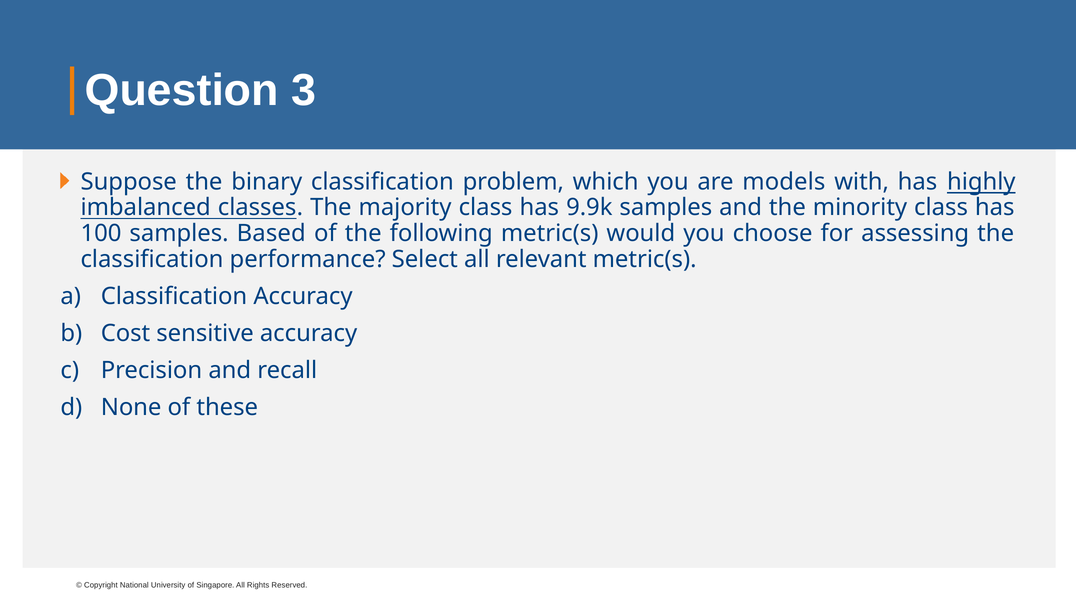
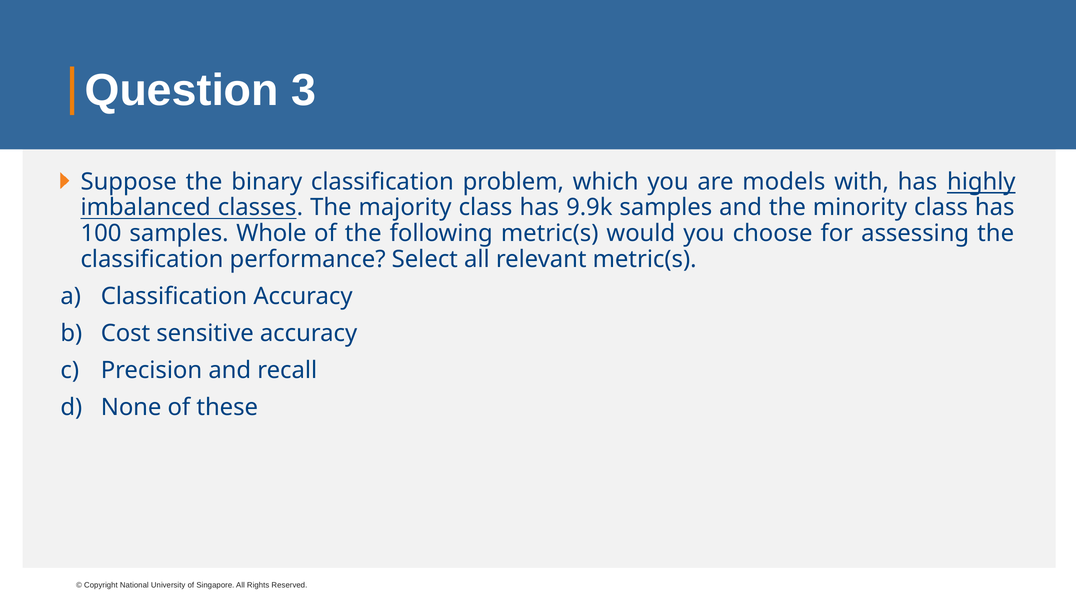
Based: Based -> Whole
